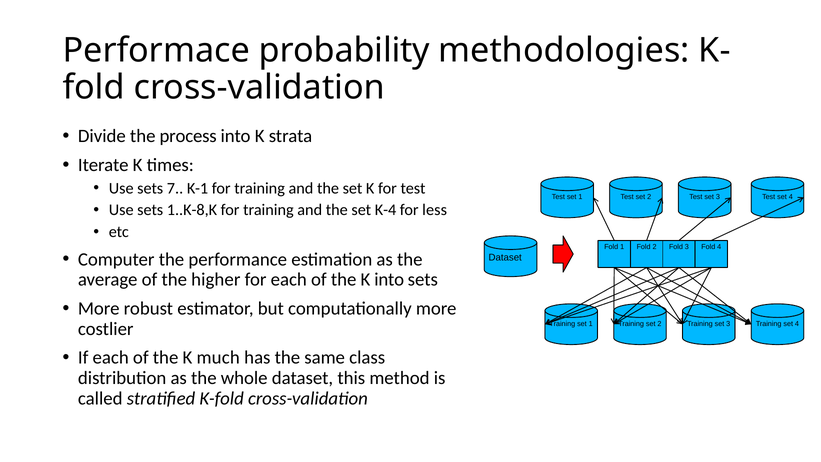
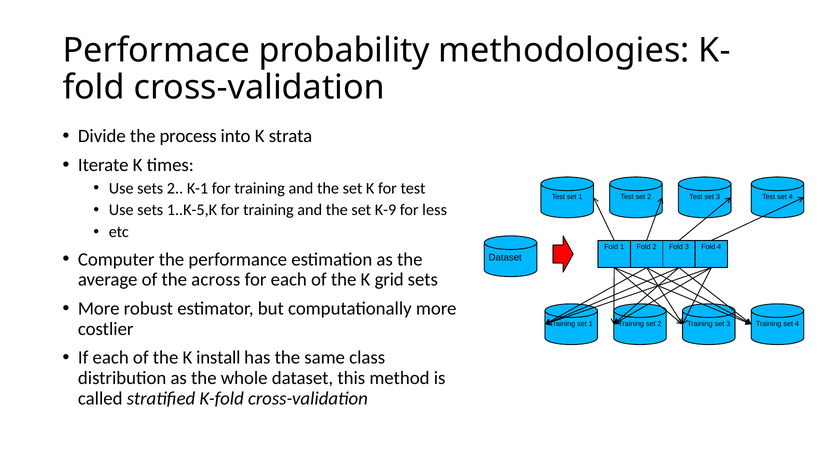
sets 7: 7 -> 2
1..K-8,K: 1..K-8,K -> 1..K-5,K
K-4: K-4 -> K-9
higher: higher -> across
K into: into -> grid
much: much -> install
